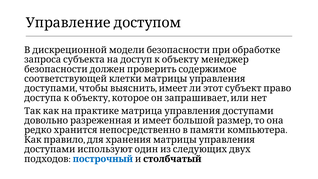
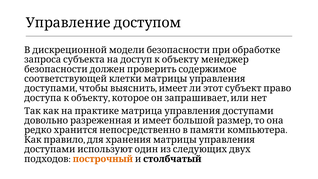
построчный colour: blue -> orange
